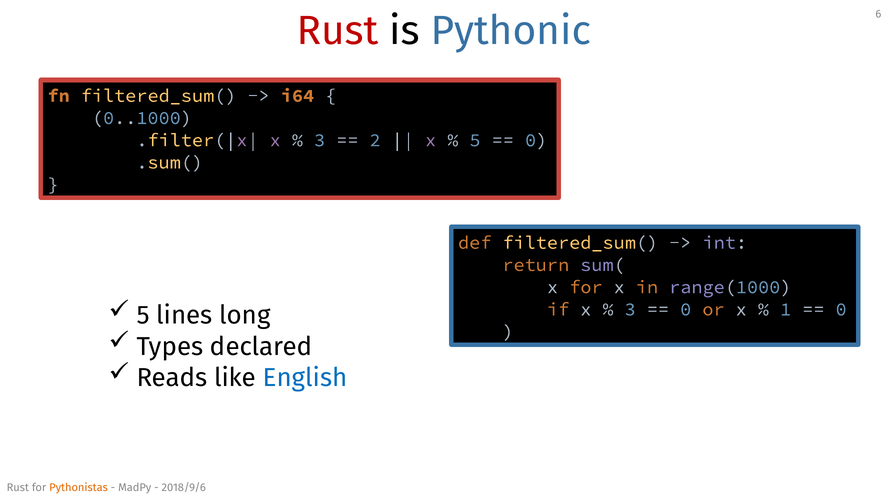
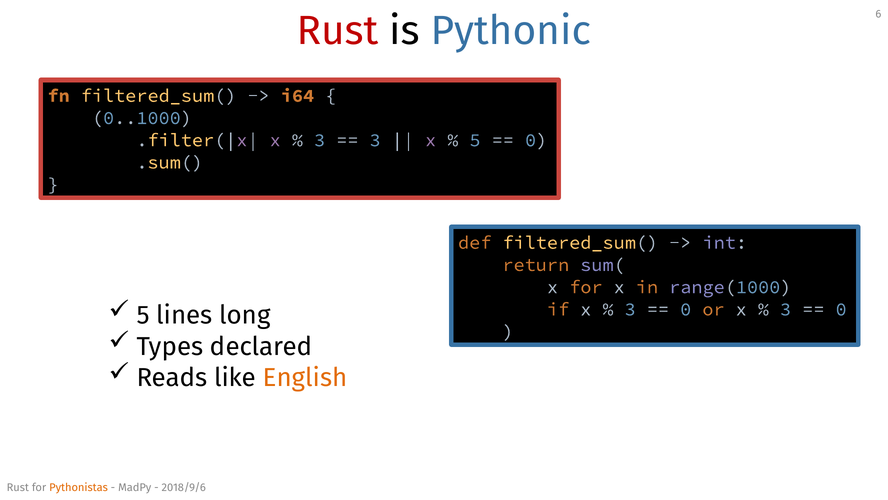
2 at (375, 140): 2 -> 3
1 at (786, 309): 1 -> 3
English colour: blue -> orange
